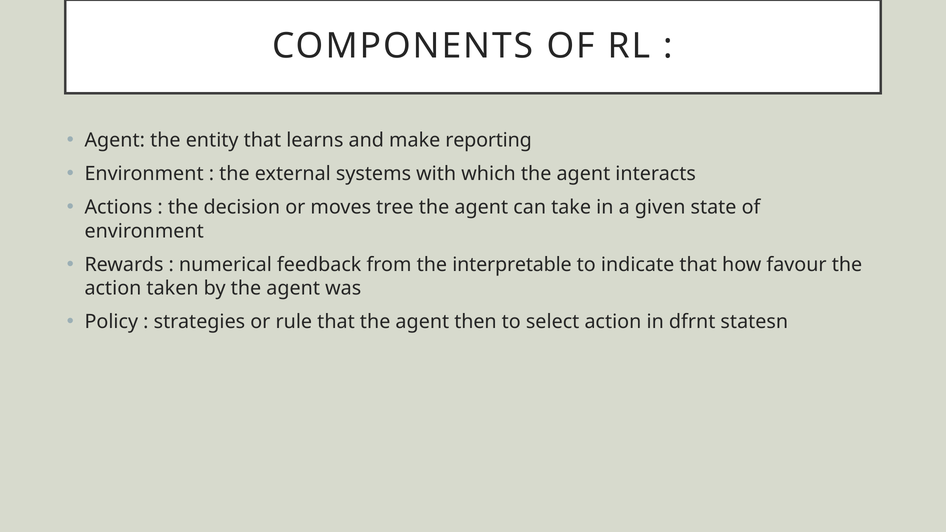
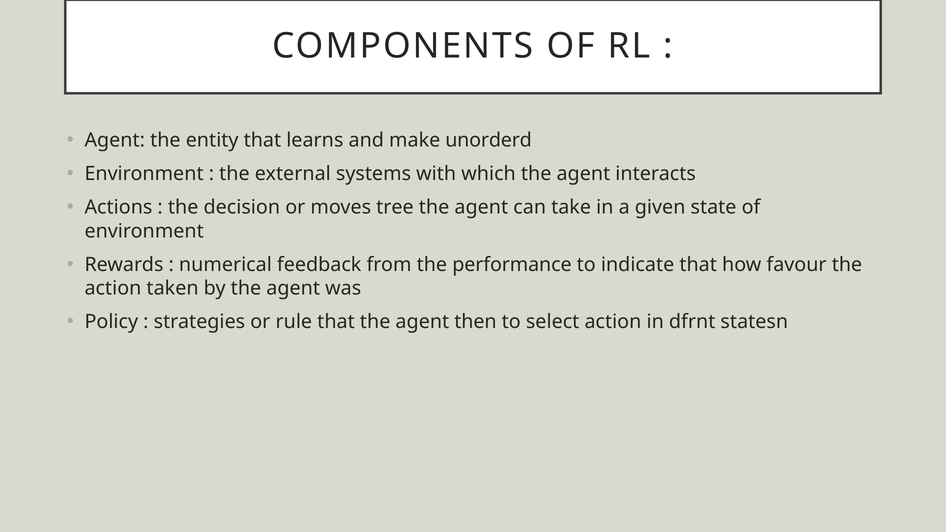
reporting: reporting -> unorderd
interpretable: interpretable -> performance
